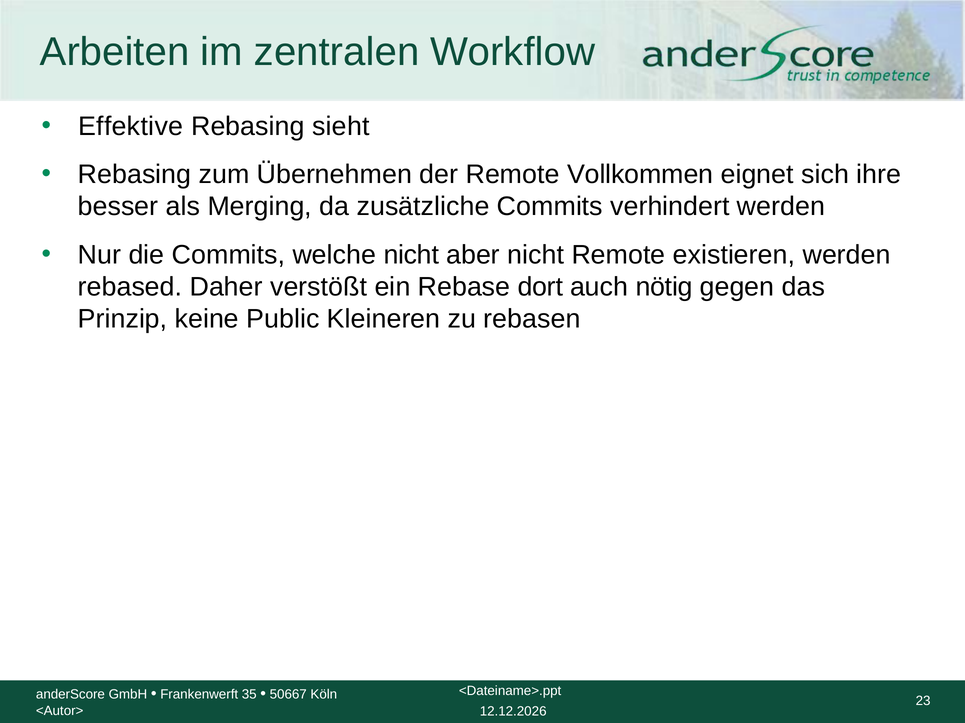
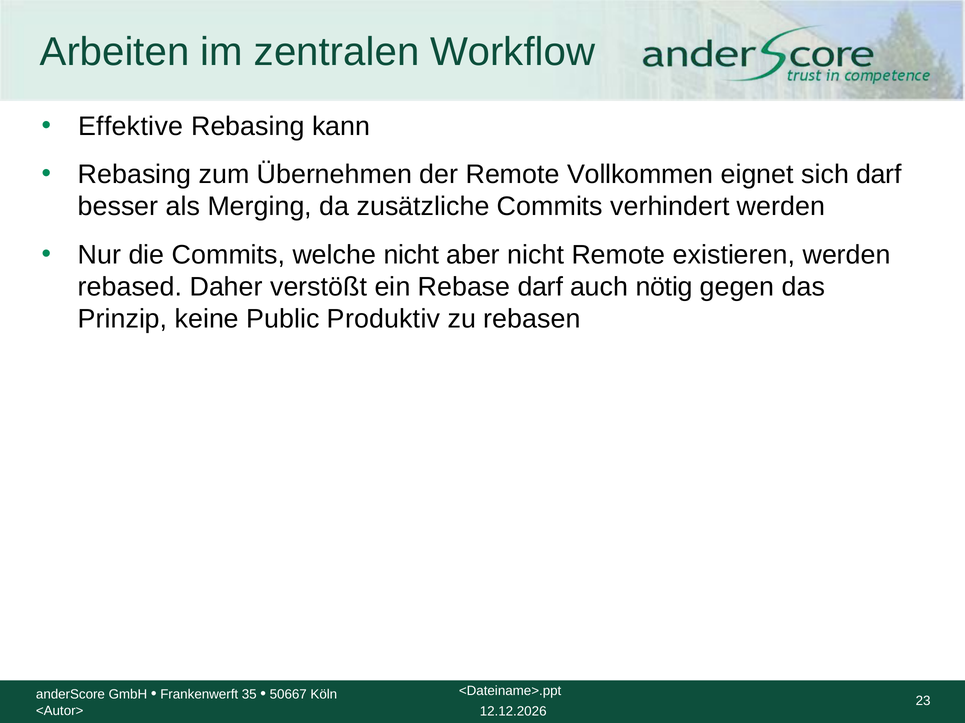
sieht: sieht -> kann
sich ihre: ihre -> darf
Rebase dort: dort -> darf
Kleineren: Kleineren -> Produktiv
